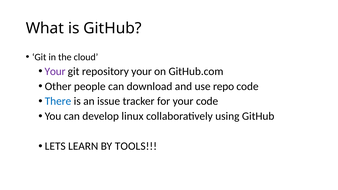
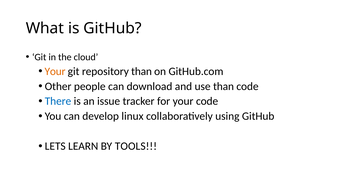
Your at (55, 71) colour: purple -> orange
repository your: your -> than
use repo: repo -> than
